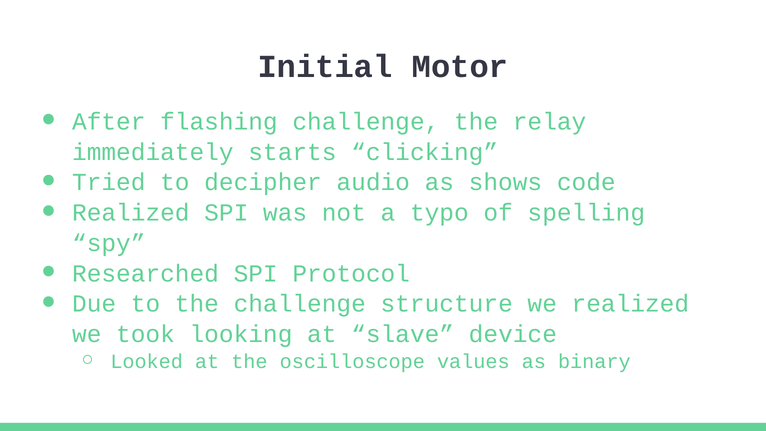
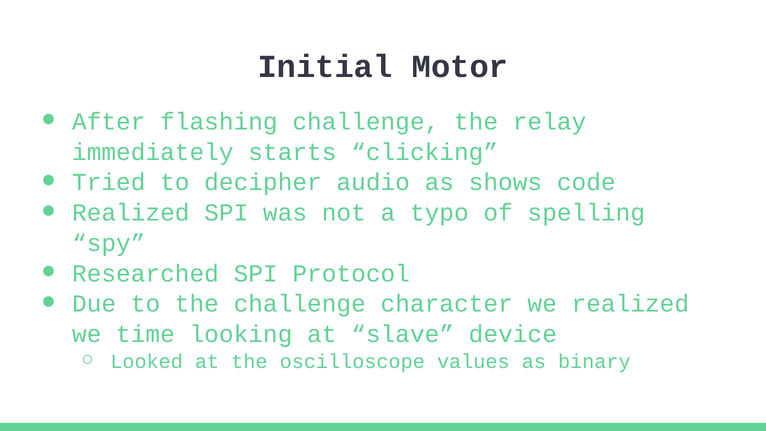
structure: structure -> character
took: took -> time
